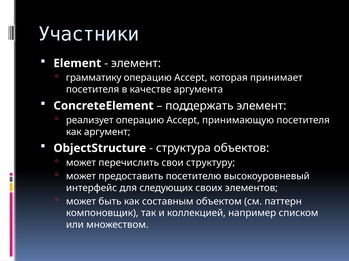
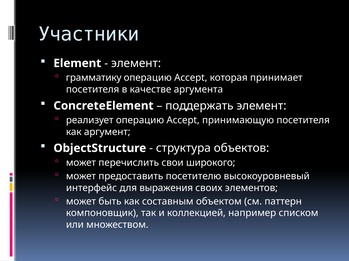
структуру: структуру -> широкого
следующих: следующих -> выражения
